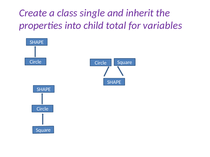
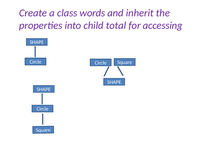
single: single -> words
variables: variables -> accessing
